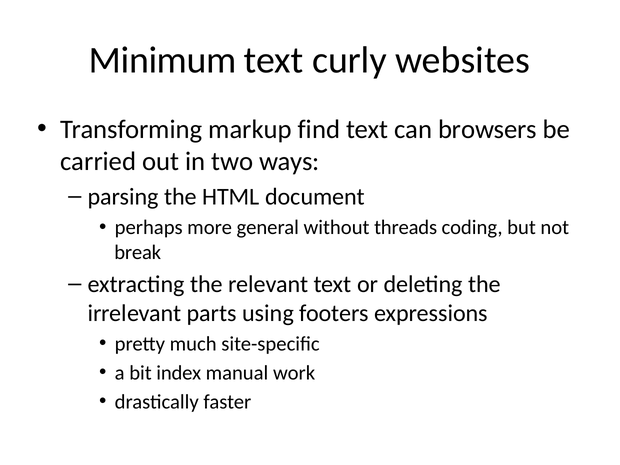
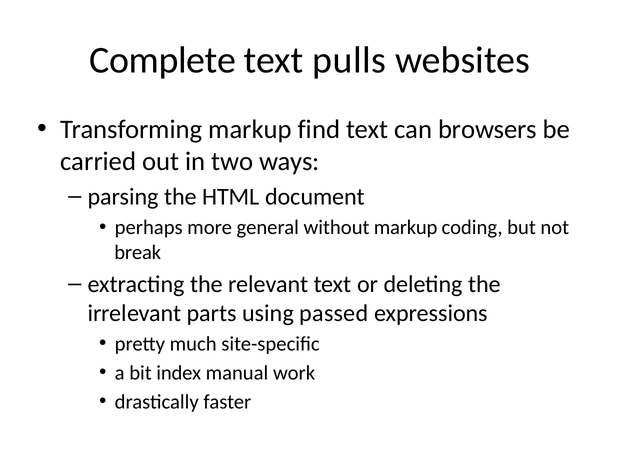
Minimum: Minimum -> Complete
curly: curly -> pulls
without threads: threads -> markup
footers: footers -> passed
